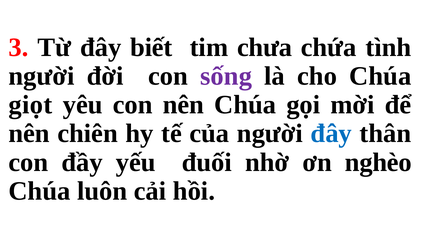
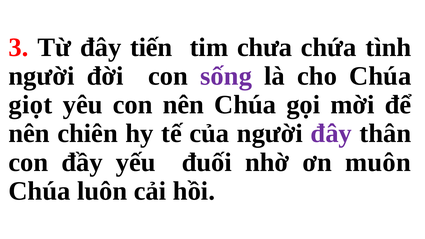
biết: biết -> tiến
đây at (331, 134) colour: blue -> purple
nghèo: nghèo -> muôn
